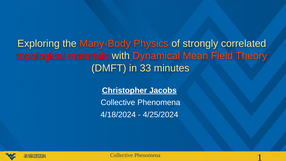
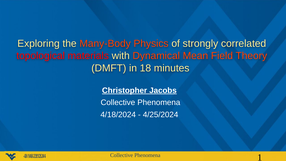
33: 33 -> 18
